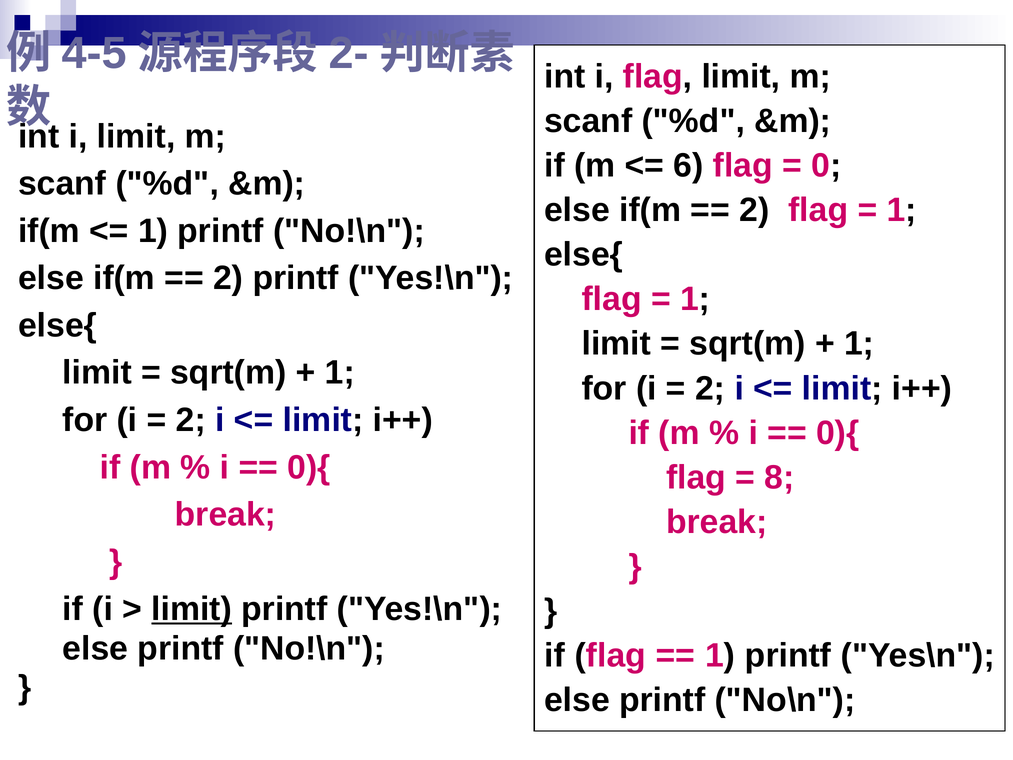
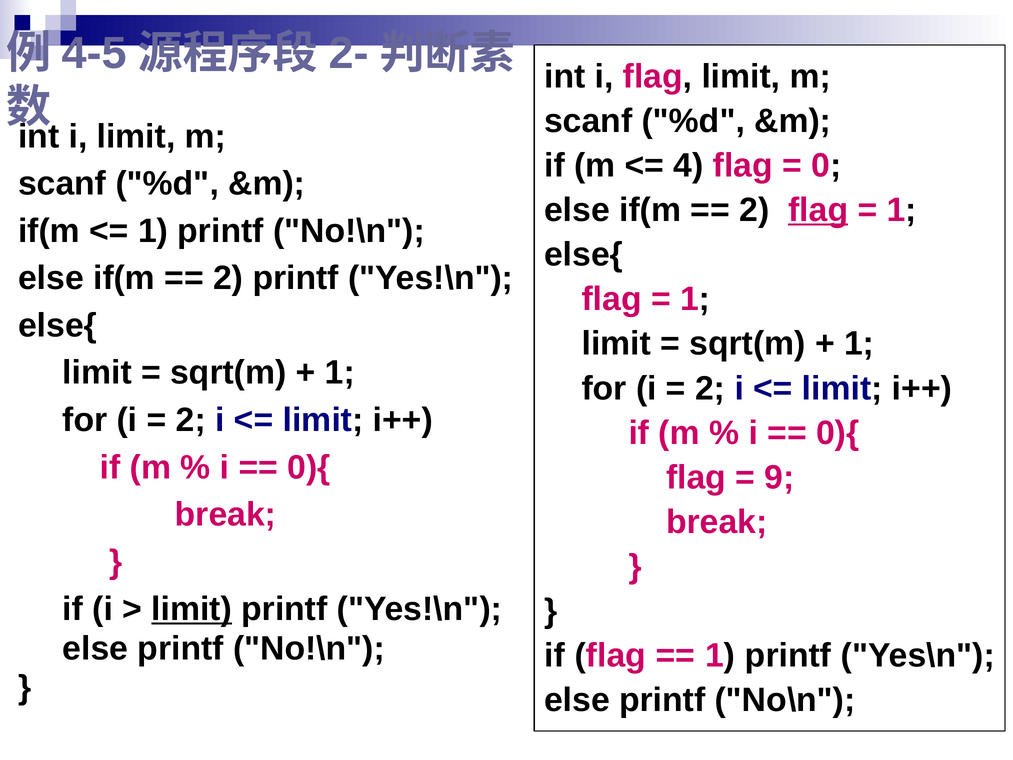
6: 6 -> 4
flag at (818, 210) underline: none -> present
8: 8 -> 9
